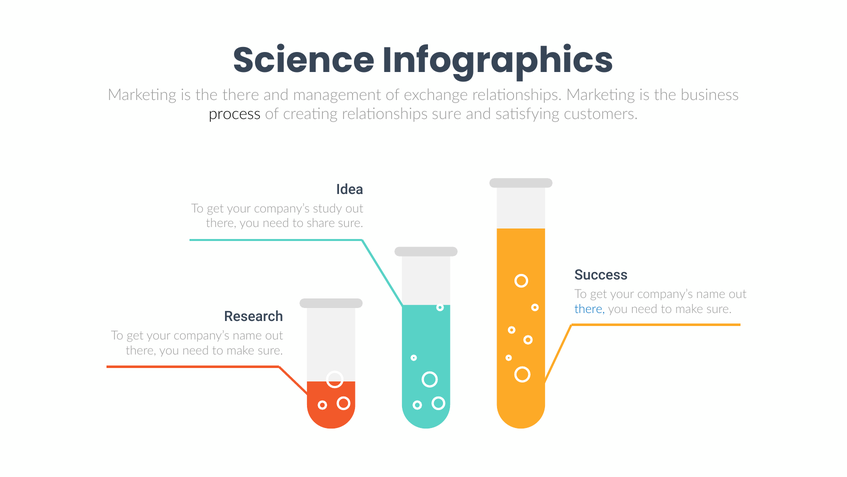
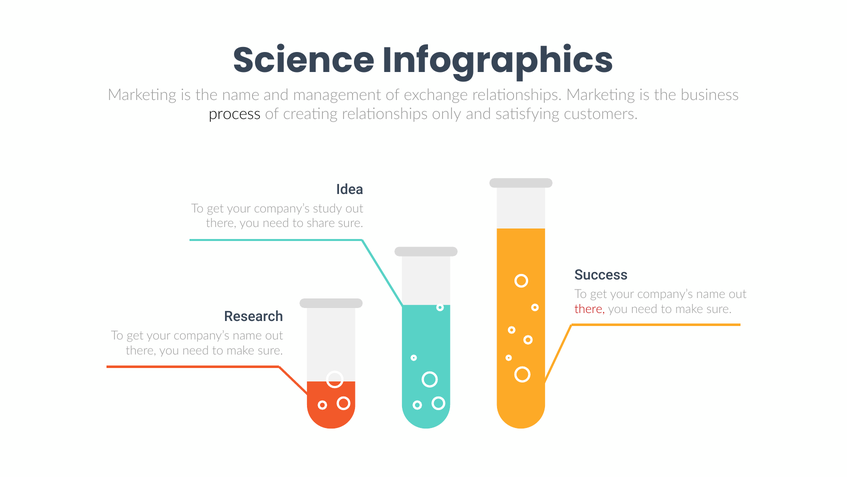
the there: there -> name
relationships sure: sure -> only
there at (590, 309) colour: blue -> red
